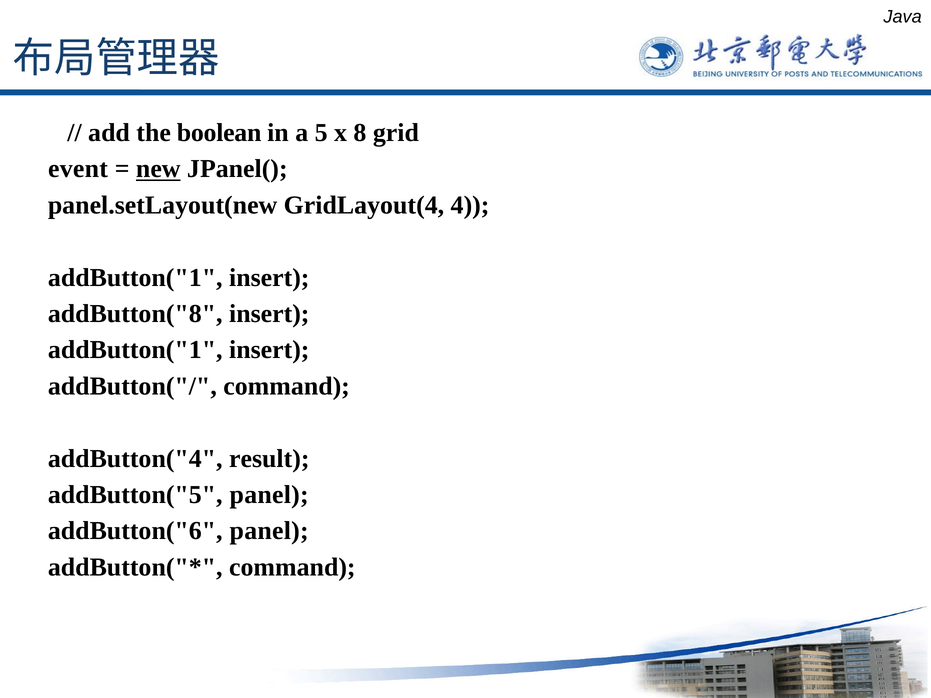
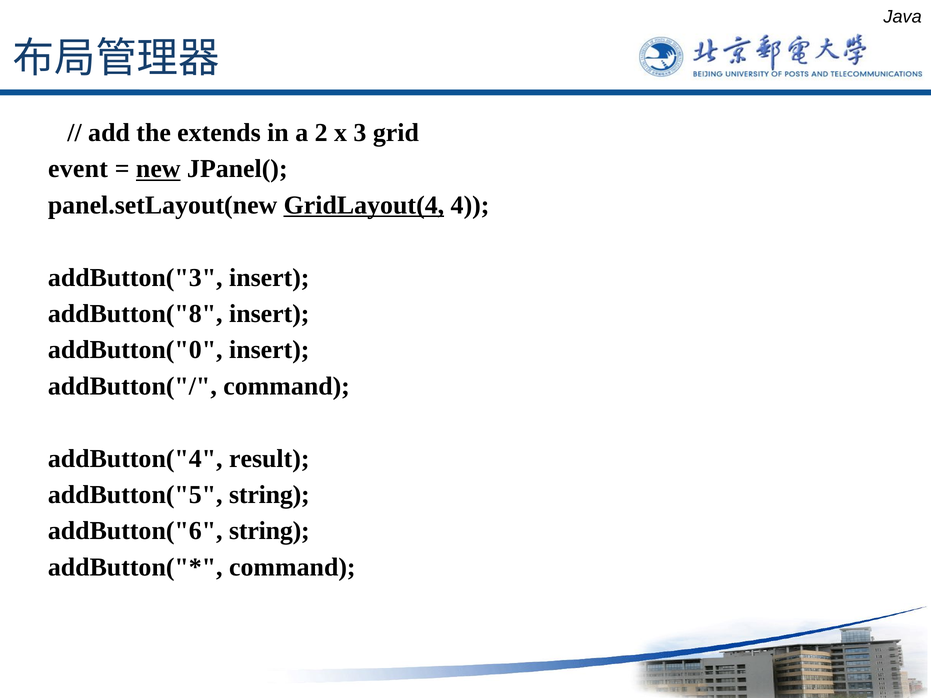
boolean: boolean -> extends
5: 5 -> 2
8: 8 -> 3
GridLayout(4 underline: none -> present
addButton("1 at (135, 278): addButton("1 -> addButton("3
addButton("1 at (135, 350): addButton("1 -> addButton("0
addButton("5 panel: panel -> string
addButton("6 panel: panel -> string
